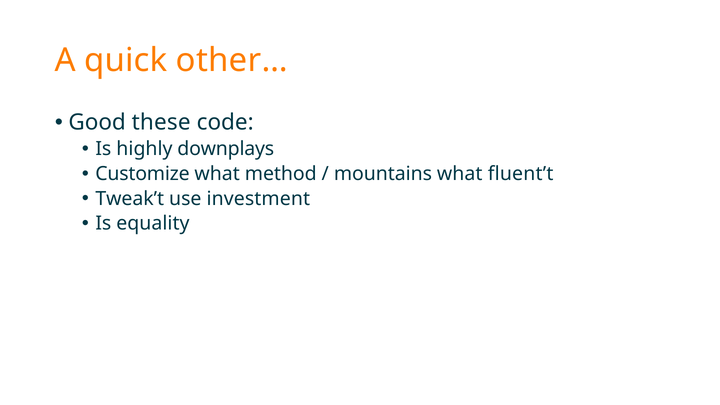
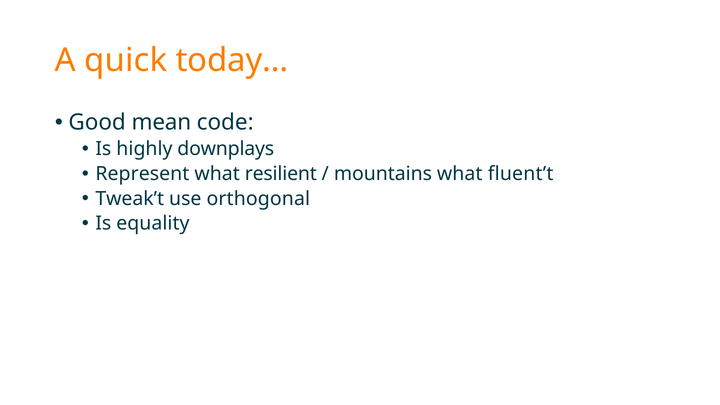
other…: other… -> today…
these: these -> mean
Customize: Customize -> Represent
method: method -> resilient
investment: investment -> orthogonal
